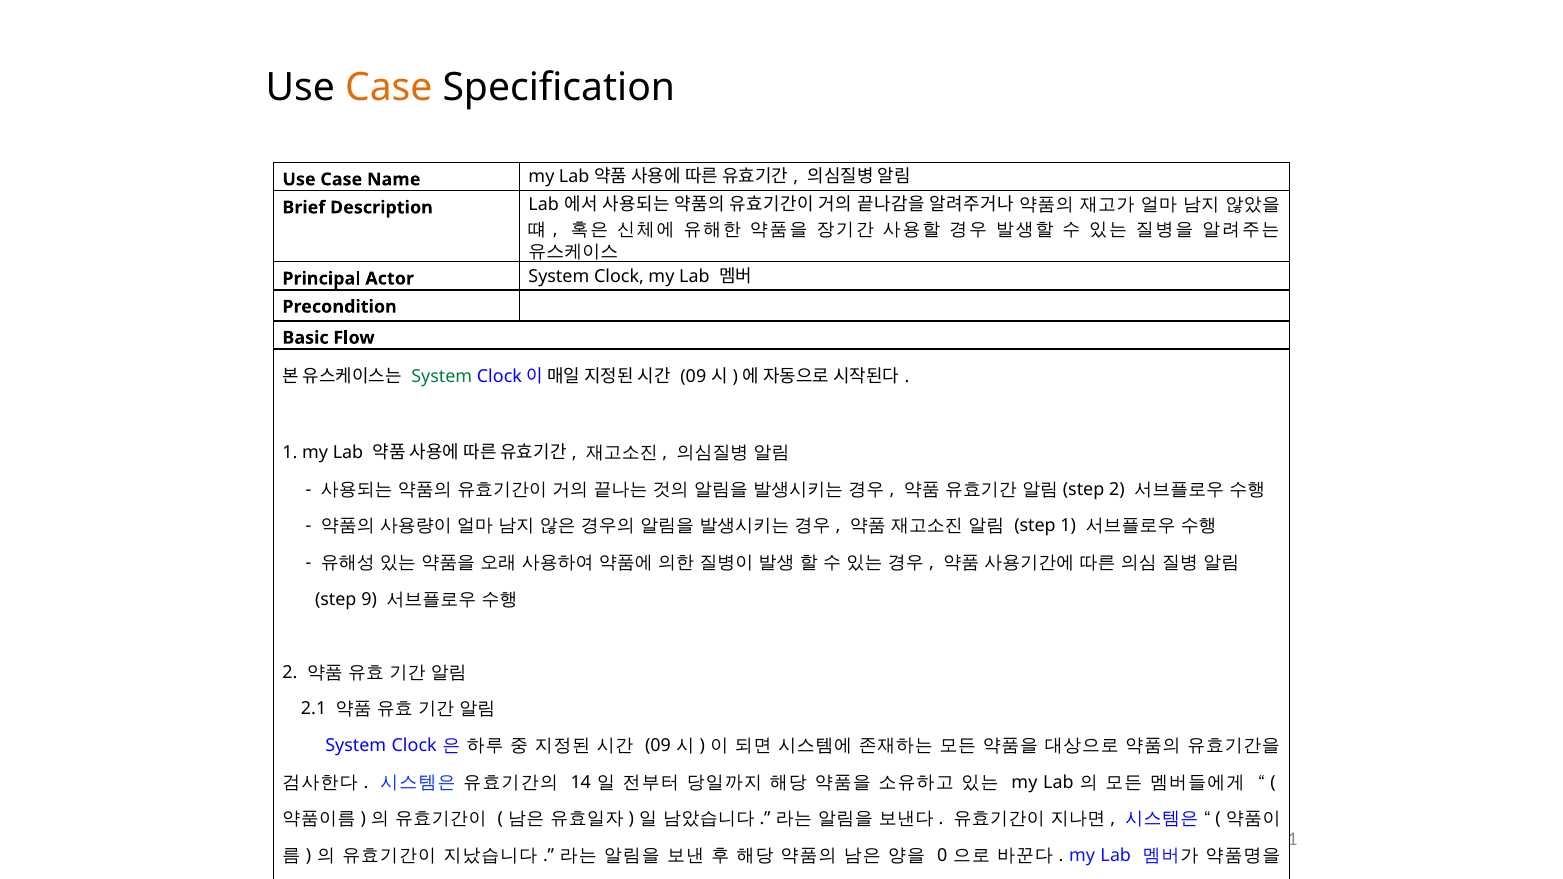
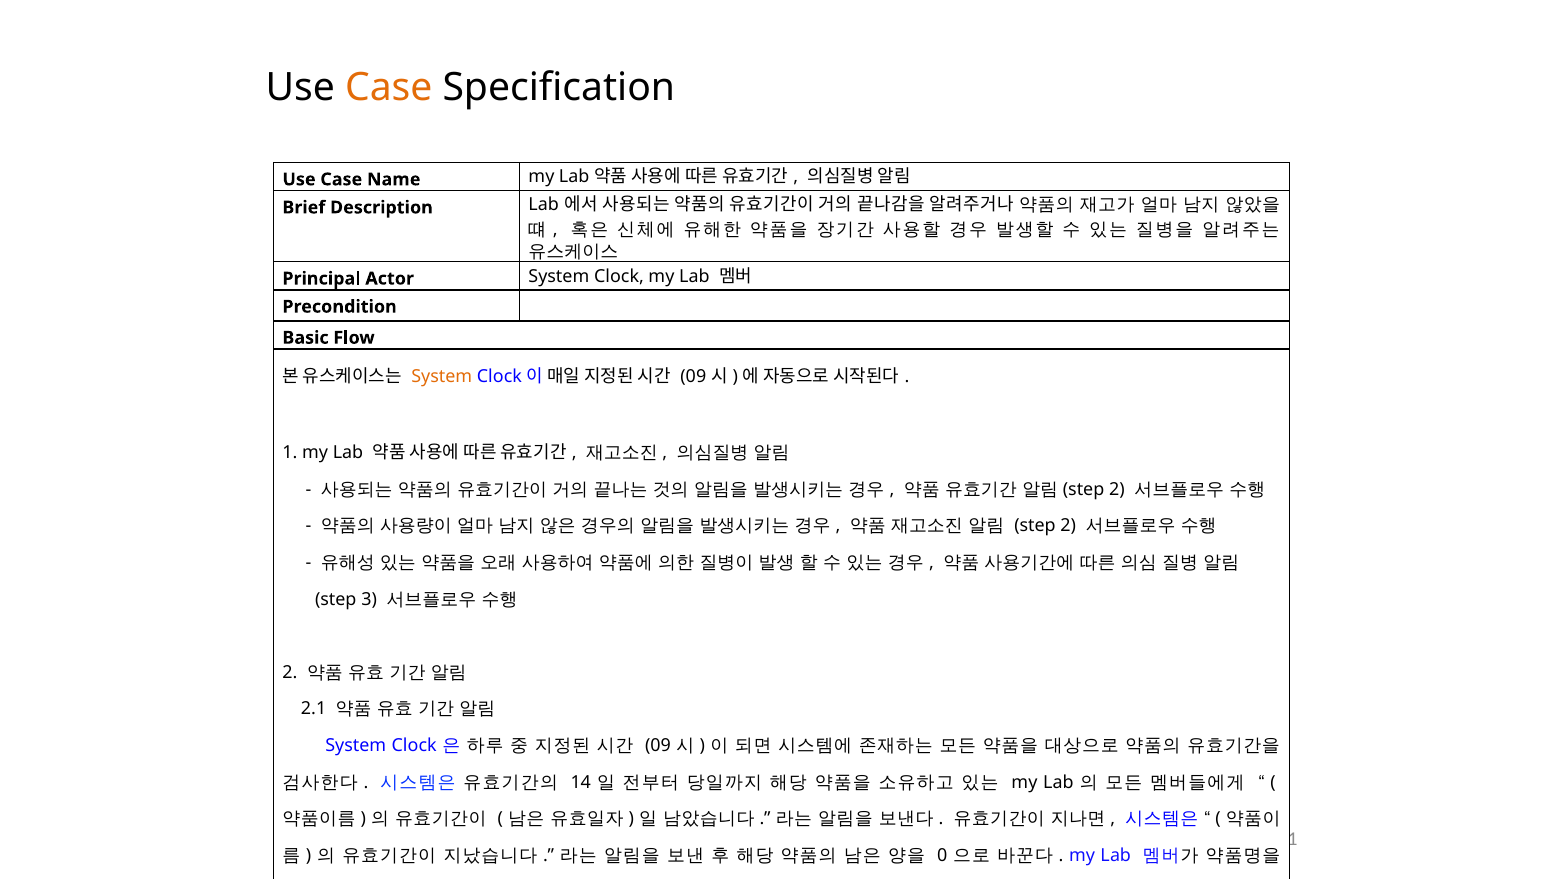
System at (442, 377) colour: green -> orange
1 at (1068, 526): 1 -> 2
9: 9 -> 3
